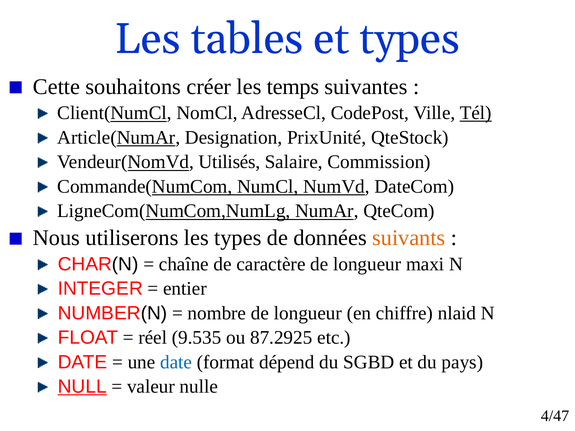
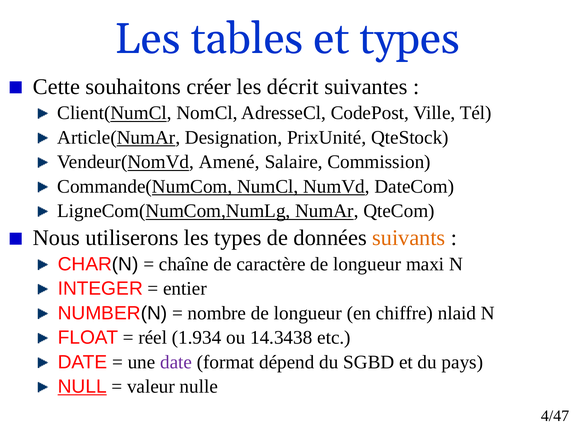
temps: temps -> décrit
Tél underline: present -> none
Utilisés: Utilisés -> Amené
9.535: 9.535 -> 1.934
87.2925: 87.2925 -> 14.3438
date at (176, 362) colour: blue -> purple
